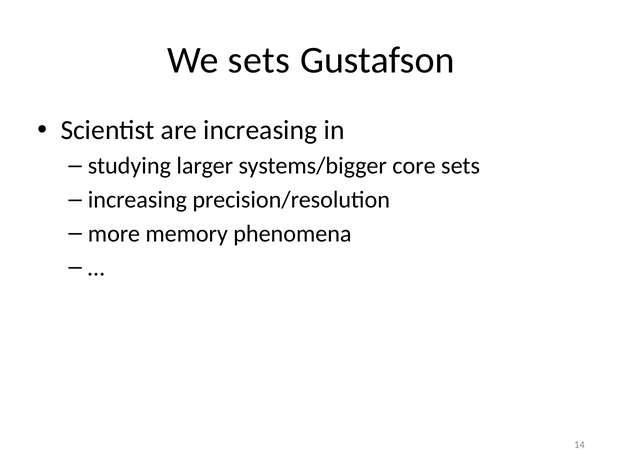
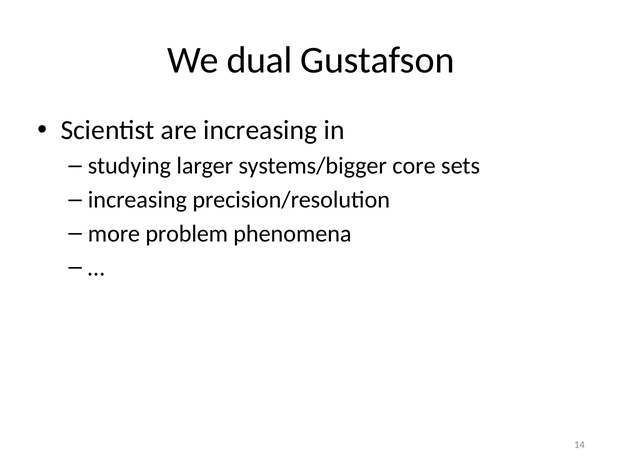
We sets: sets -> dual
memory: memory -> problem
